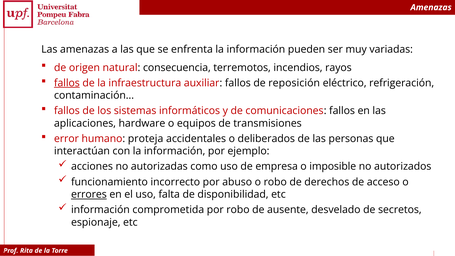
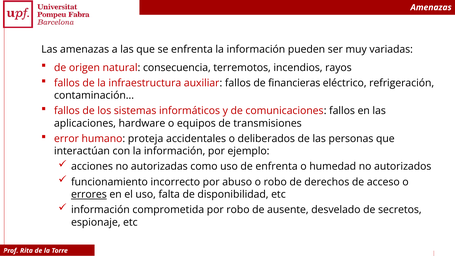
fallos at (67, 83) underline: present -> none
reposición: reposición -> financieras
de empresa: empresa -> enfrenta
imposible: imposible -> humedad
